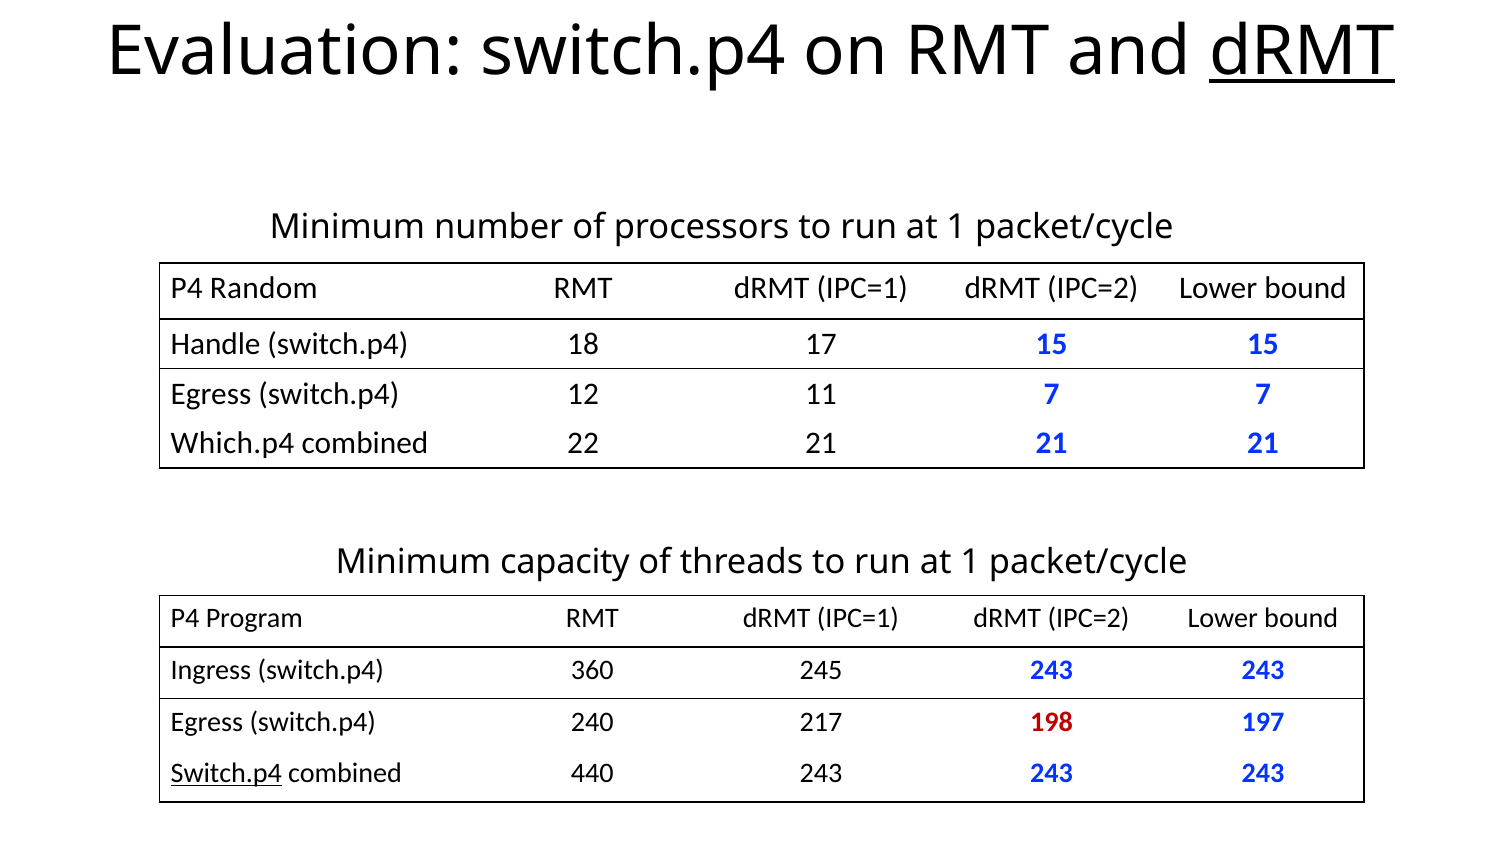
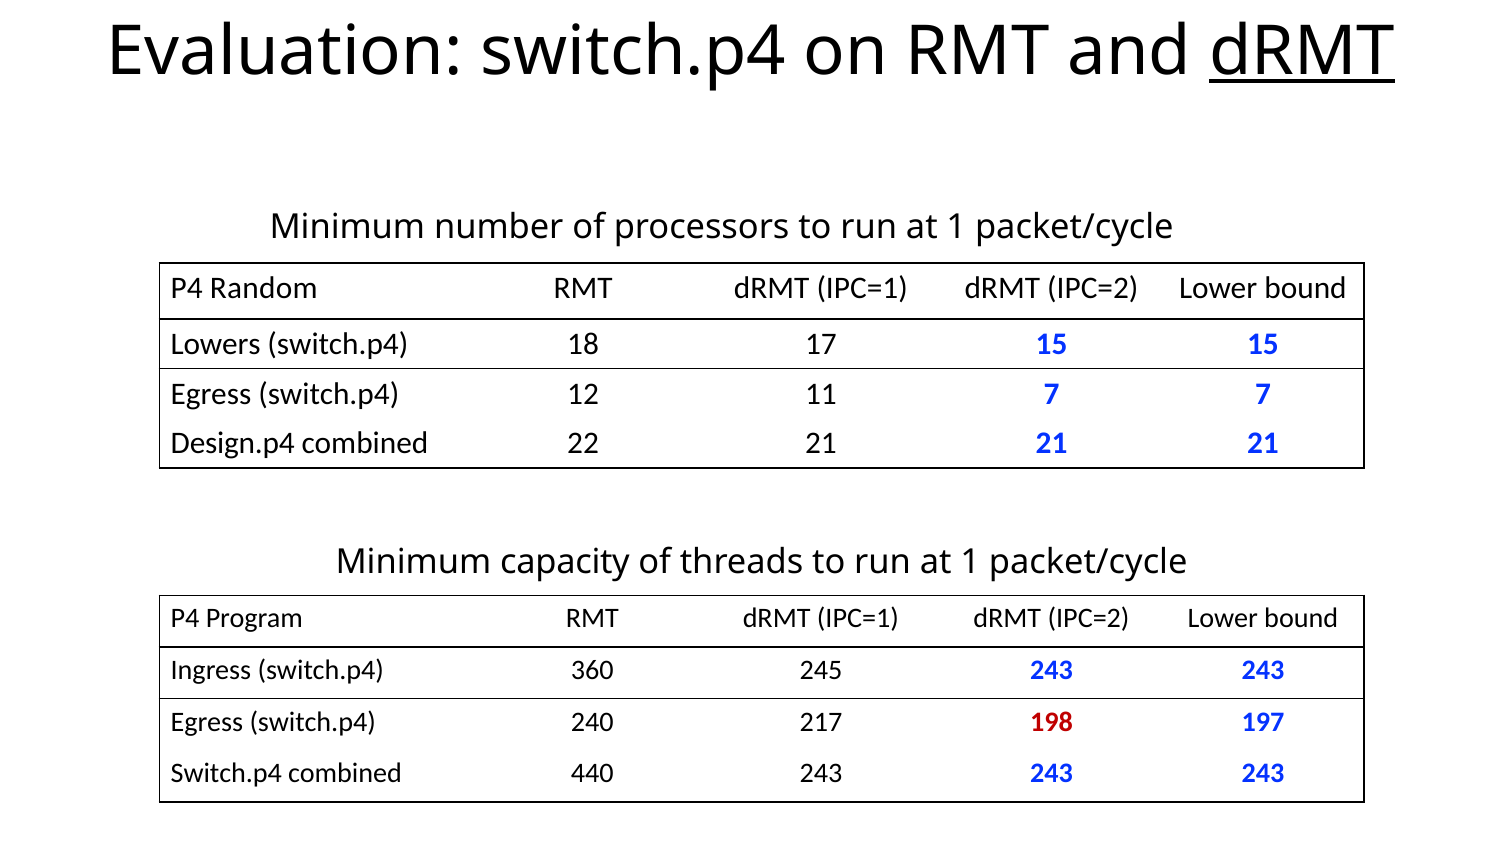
Handle: Handle -> Lowers
Which.p4: Which.p4 -> Design.p4
Switch.p4 at (226, 773) underline: present -> none
